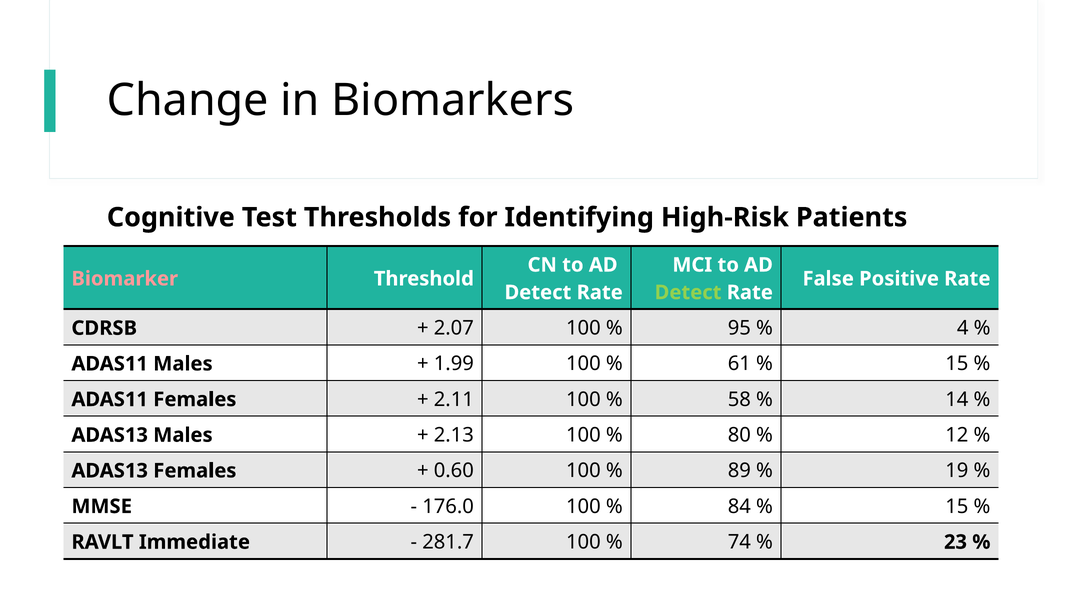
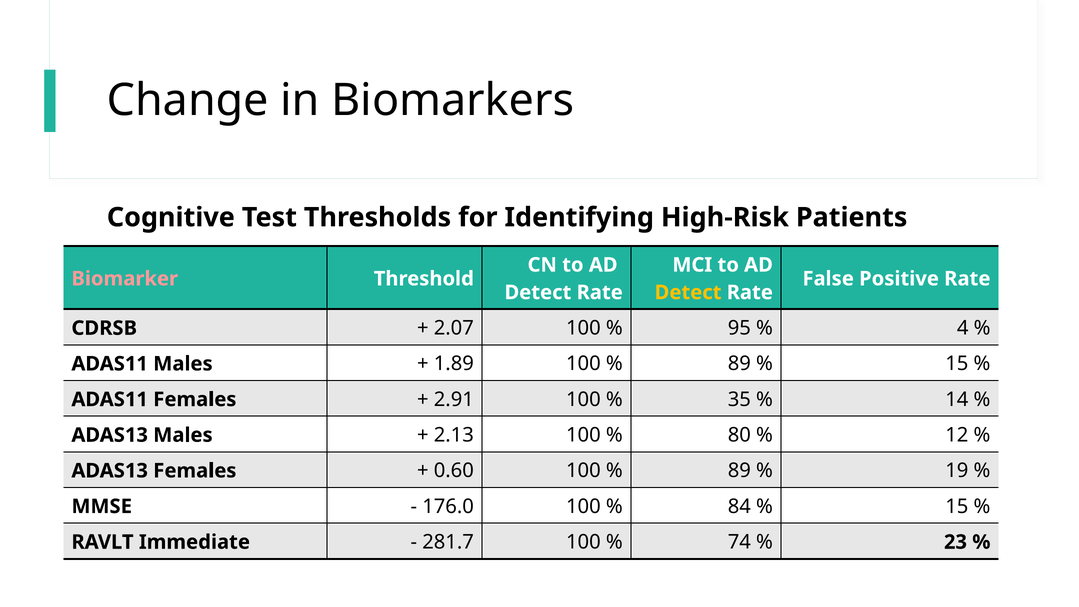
Detect at (688, 292) colour: light green -> yellow
1.99: 1.99 -> 1.89
61 at (739, 364): 61 -> 89
2.11: 2.11 -> 2.91
58: 58 -> 35
